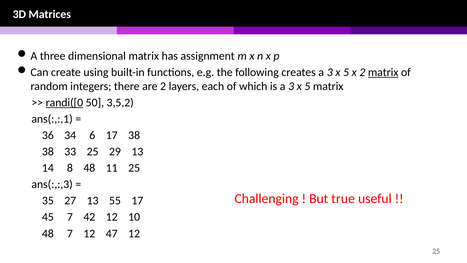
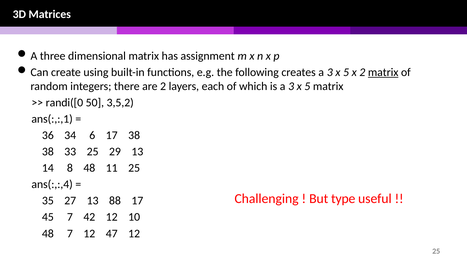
randi([0 underline: present -> none
ans(:,:,3: ans(:,:,3 -> ans(:,:,4
true: true -> type
55: 55 -> 88
